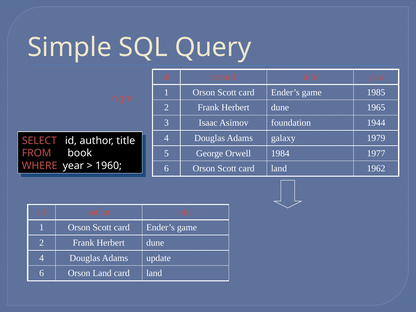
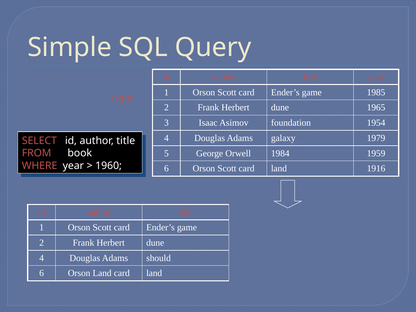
record: record -> values
1944: 1944 -> 1954
1977: 1977 -> 1959
1962: 1962 -> 1916
update: update -> should
